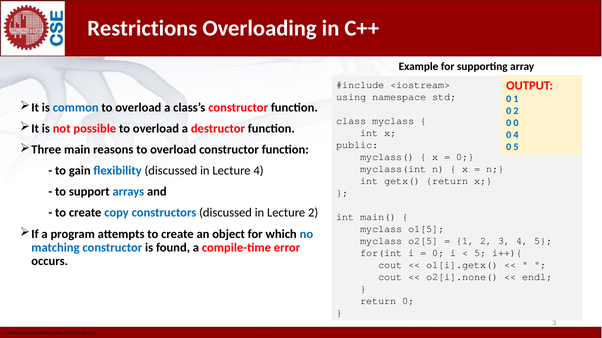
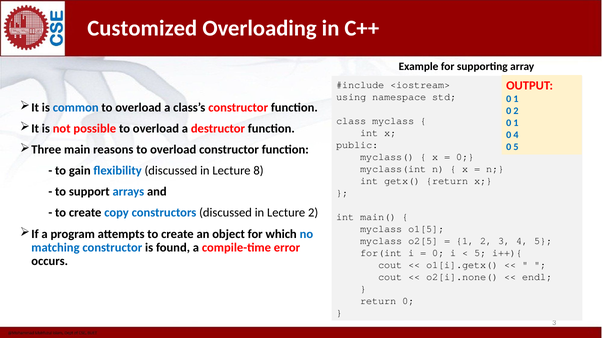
Restrictions: Restrictions -> Customized
0 at (516, 123): 0 -> 1
Lecture 4: 4 -> 8
